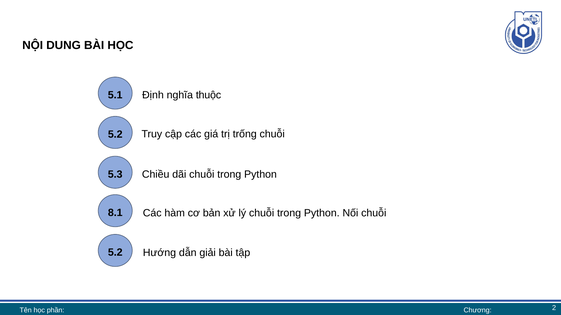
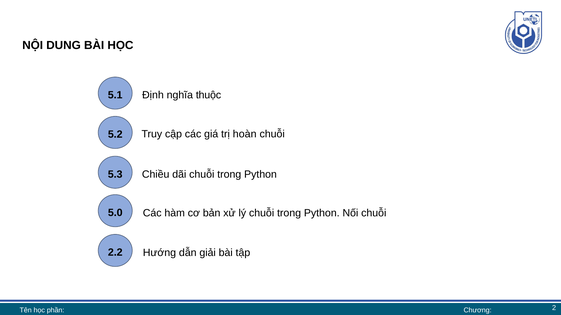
trống: trống -> hoàn
8.1: 8.1 -> 5.0
5.2 at (115, 253): 5.2 -> 2.2
